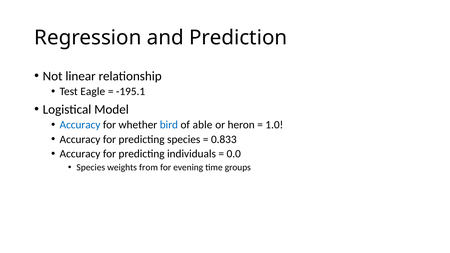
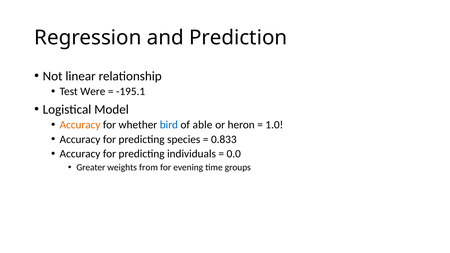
Eagle: Eagle -> Were
Accuracy at (80, 125) colour: blue -> orange
Species at (91, 167): Species -> Greater
